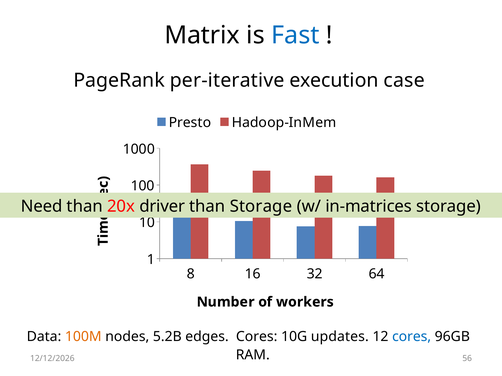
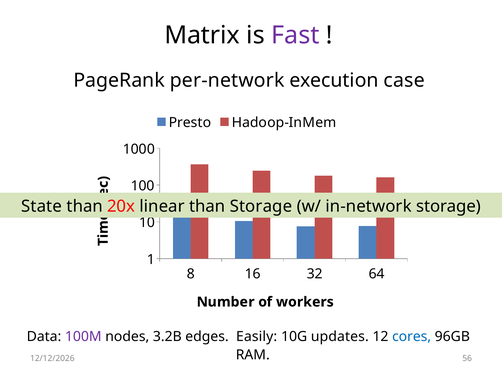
Fast colour: blue -> purple
per-iterative: per-iterative -> per-network
Need: Need -> State
driver: driver -> linear
in-matrices: in-matrices -> in-network
100M colour: orange -> purple
5.2B: 5.2B -> 3.2B
edges Cores: Cores -> Easily
